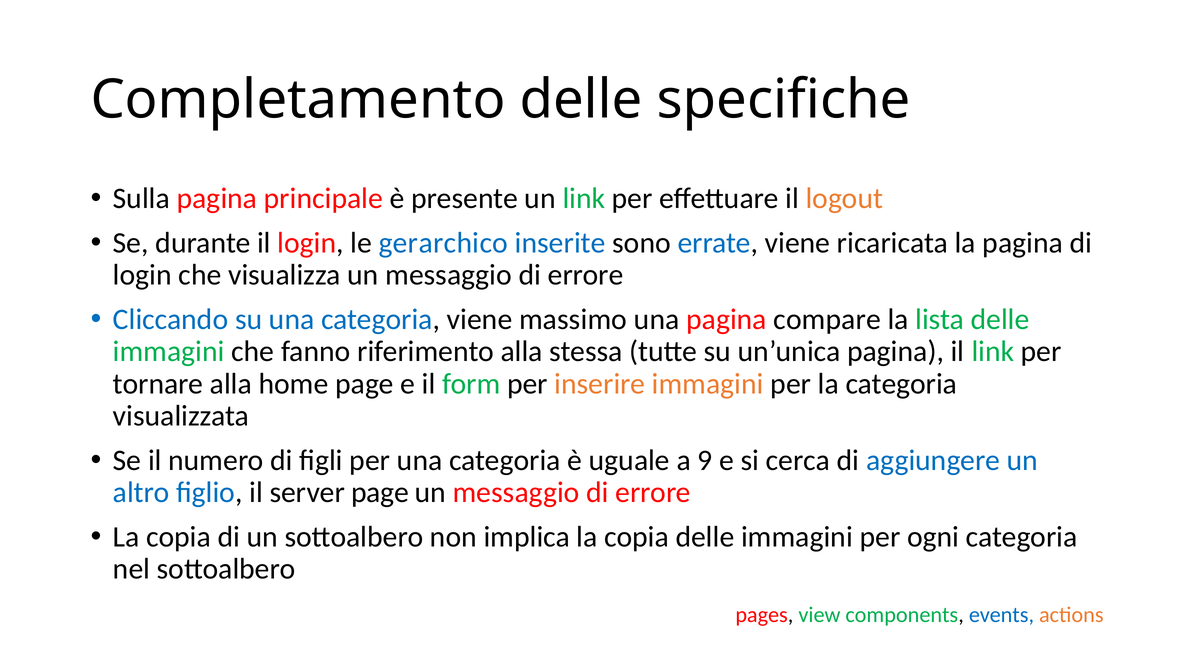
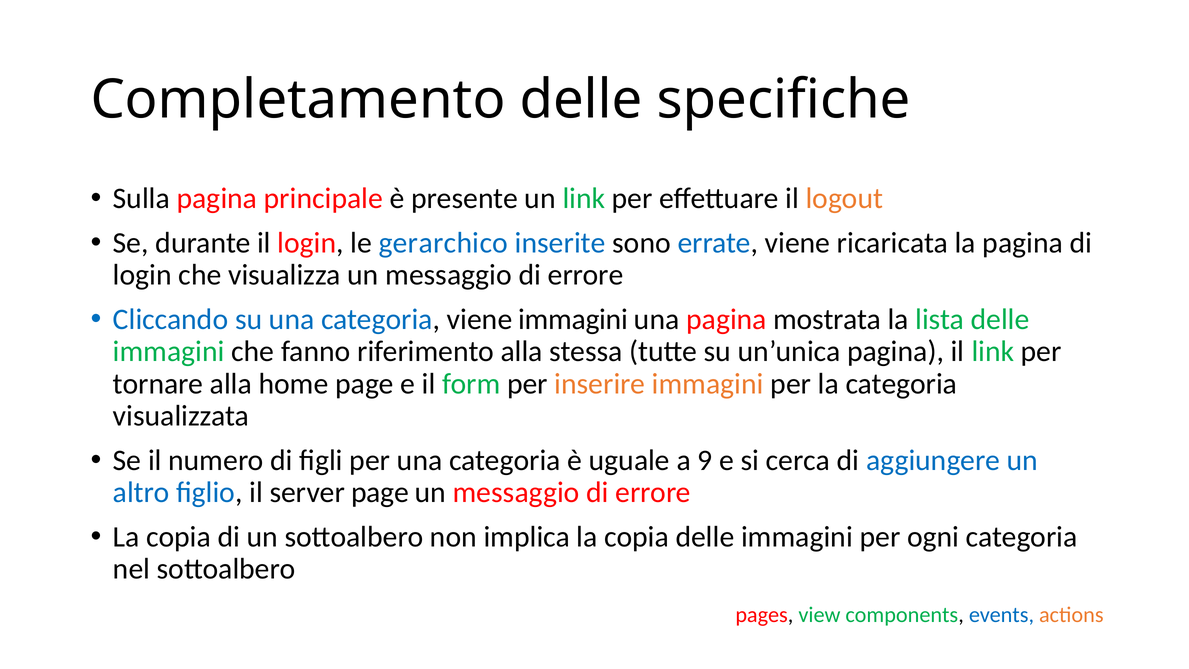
viene massimo: massimo -> immagini
compare: compare -> mostrata
